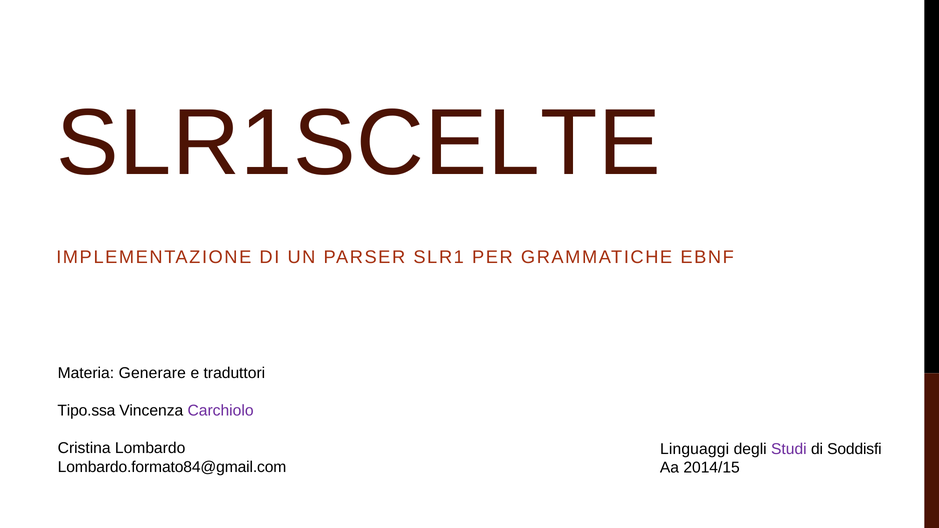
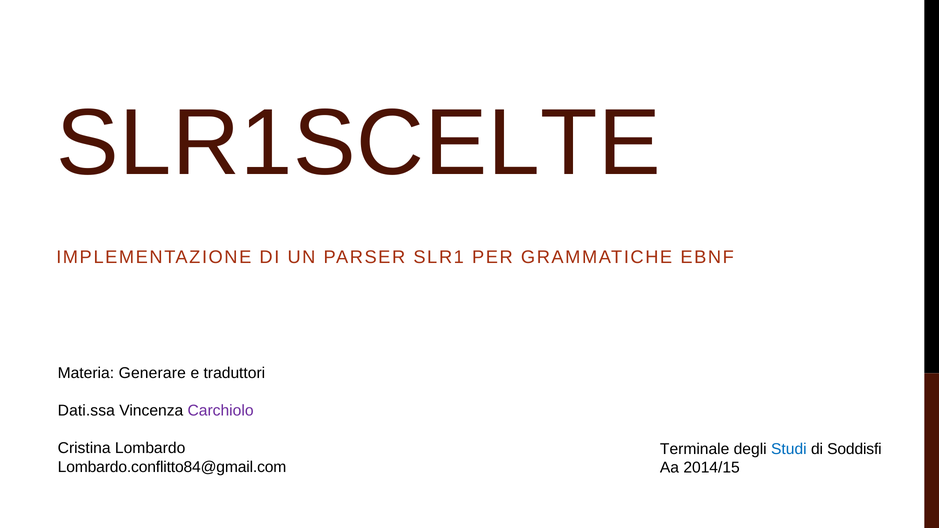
Tipo.ssa: Tipo.ssa -> Dati.ssa
Linguaggi: Linguaggi -> Terminale
Studi colour: purple -> blue
Lombardo.formato84@gmail.com: Lombardo.formato84@gmail.com -> Lombardo.conflitto84@gmail.com
